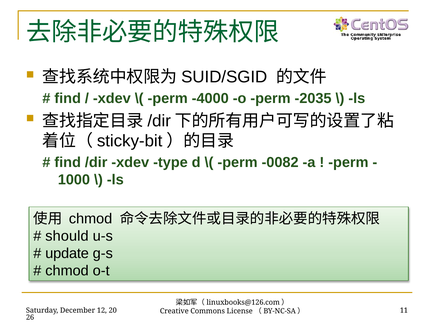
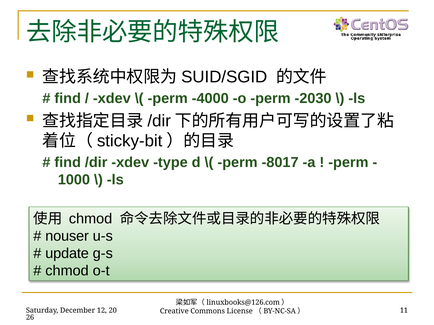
-2035: -2035 -> -2030
-0082: -0082 -> -8017
should: should -> nouser
